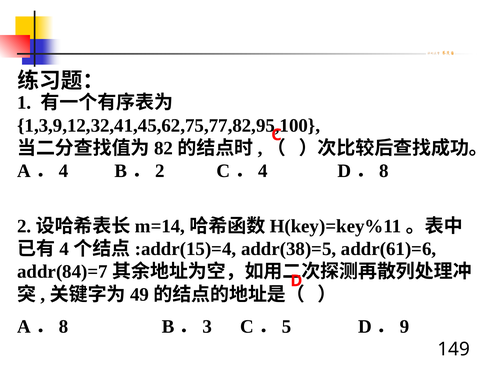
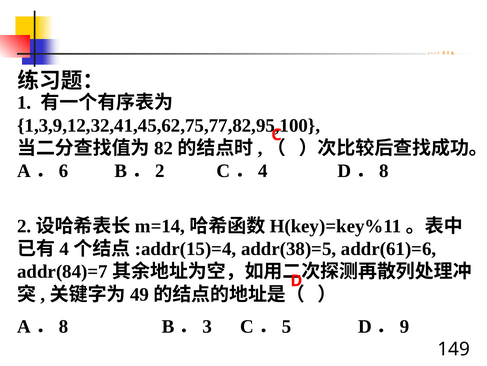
4 at (64, 171): 4 -> 6
